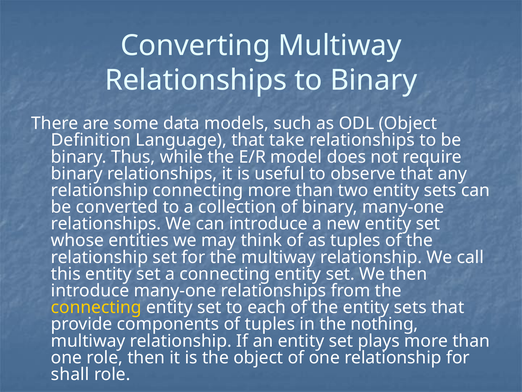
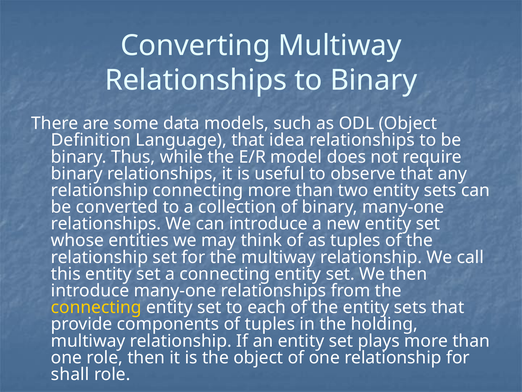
take: take -> idea
nothing: nothing -> holding
